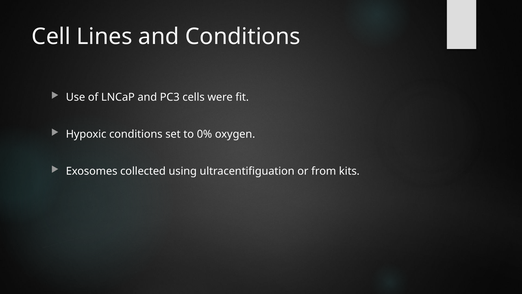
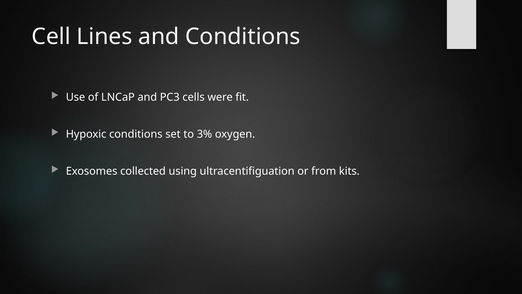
0%: 0% -> 3%
